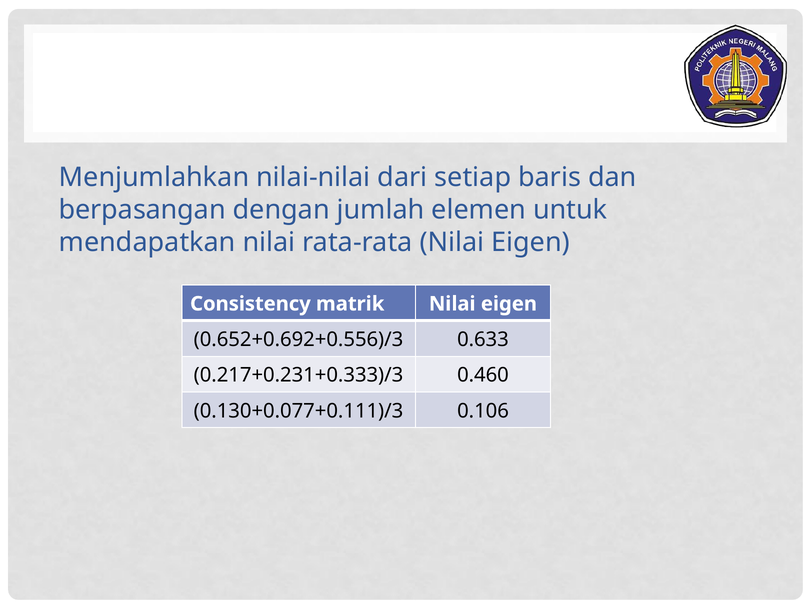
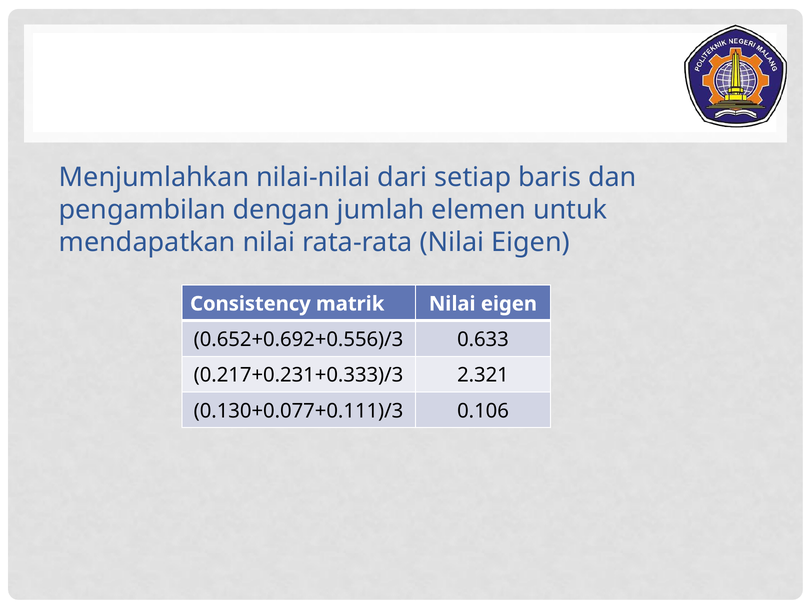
berpasangan: berpasangan -> pengambilan
0.460: 0.460 -> 2.321
